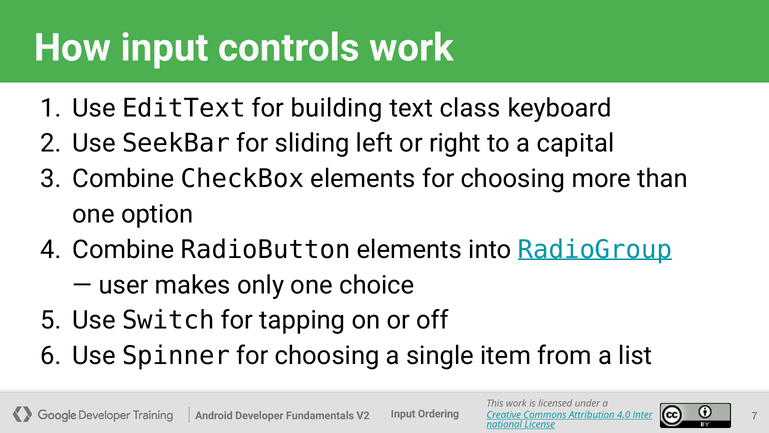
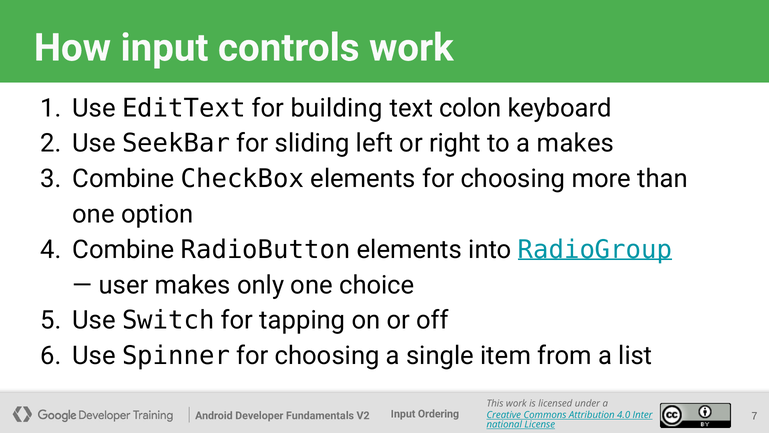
class: class -> colon
a capital: capital -> makes
